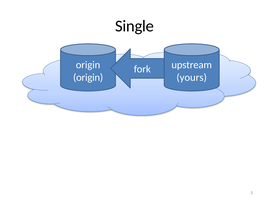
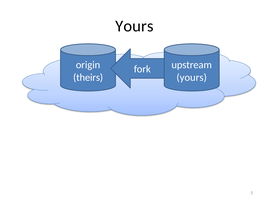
Single at (135, 26): Single -> Yours
origin at (88, 77): origin -> theirs
